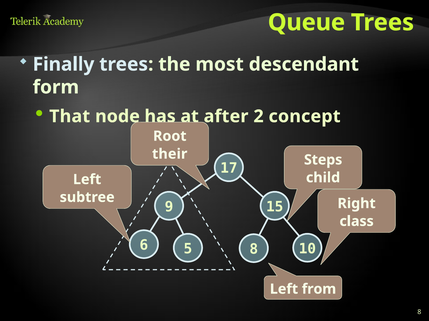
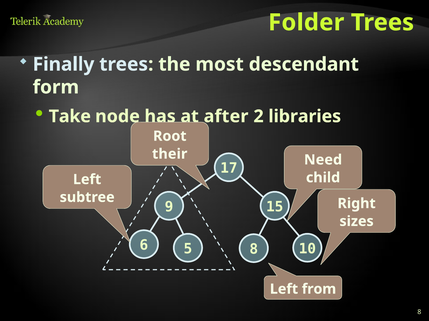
Queue: Queue -> Folder
That: That -> Take
concept: concept -> libraries
Steps: Steps -> Need
class: class -> sizes
